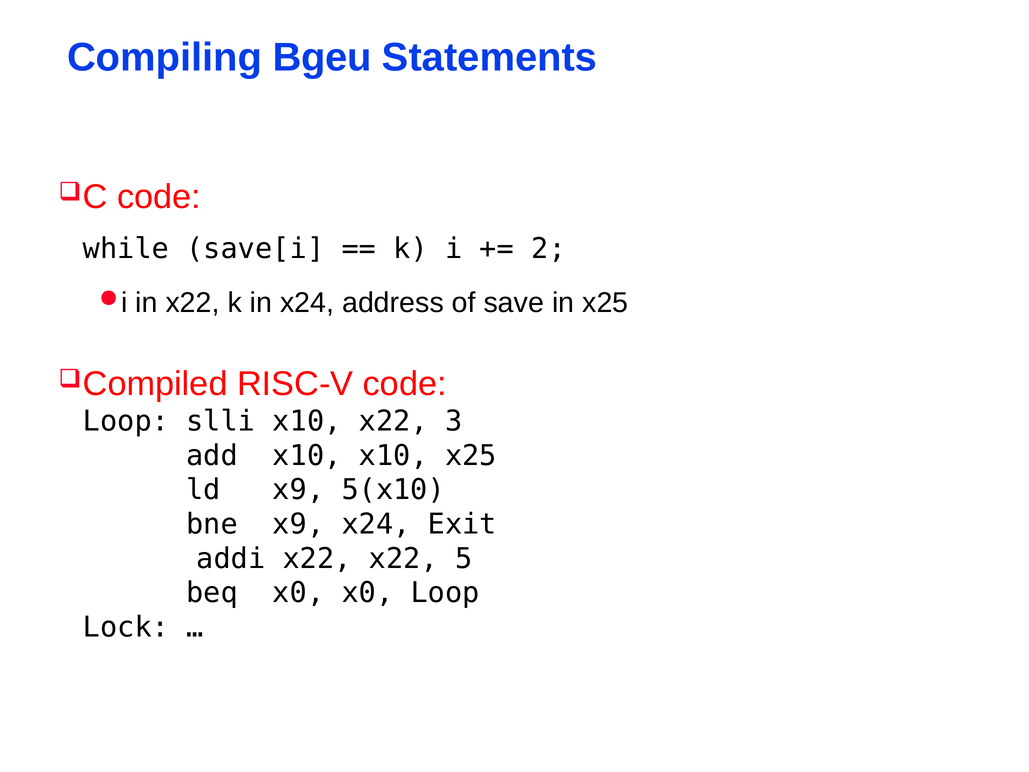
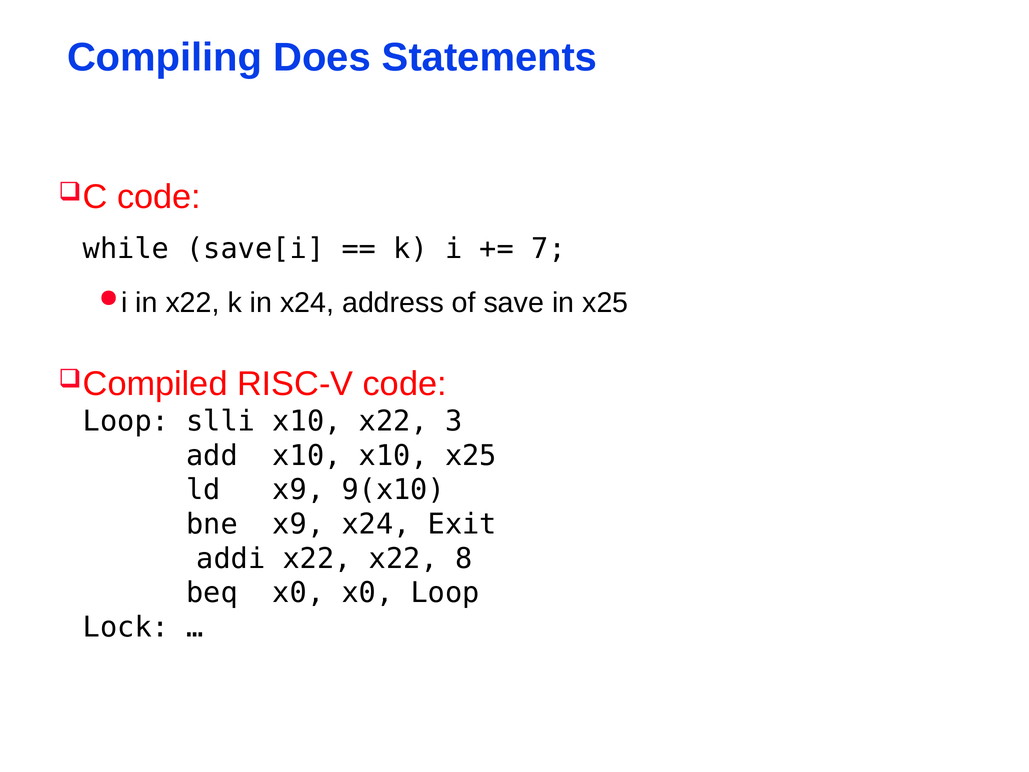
Bgeu: Bgeu -> Does
2: 2 -> 7
5(x10: 5(x10 -> 9(x10
5: 5 -> 8
